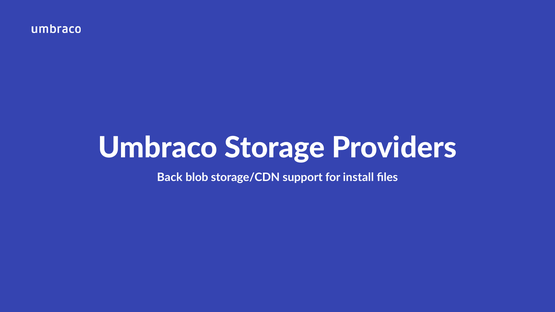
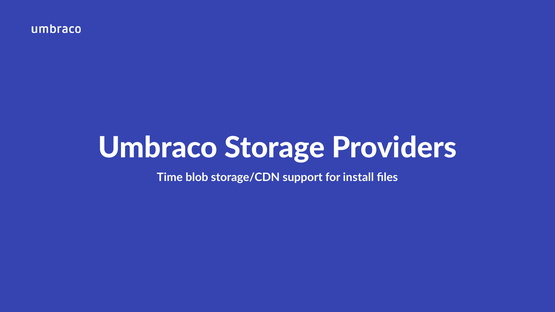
Back: Back -> Time
